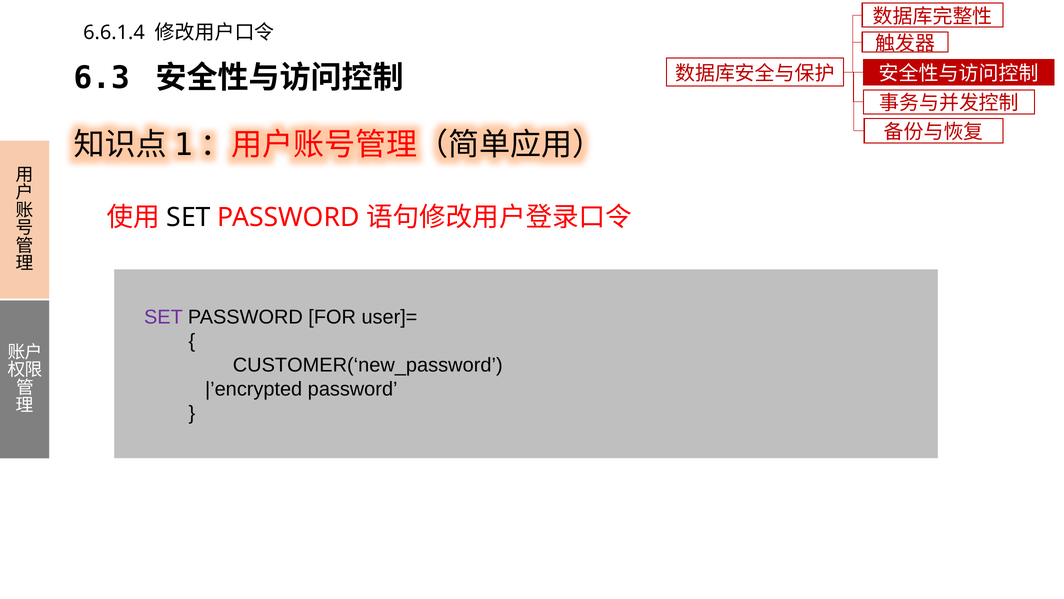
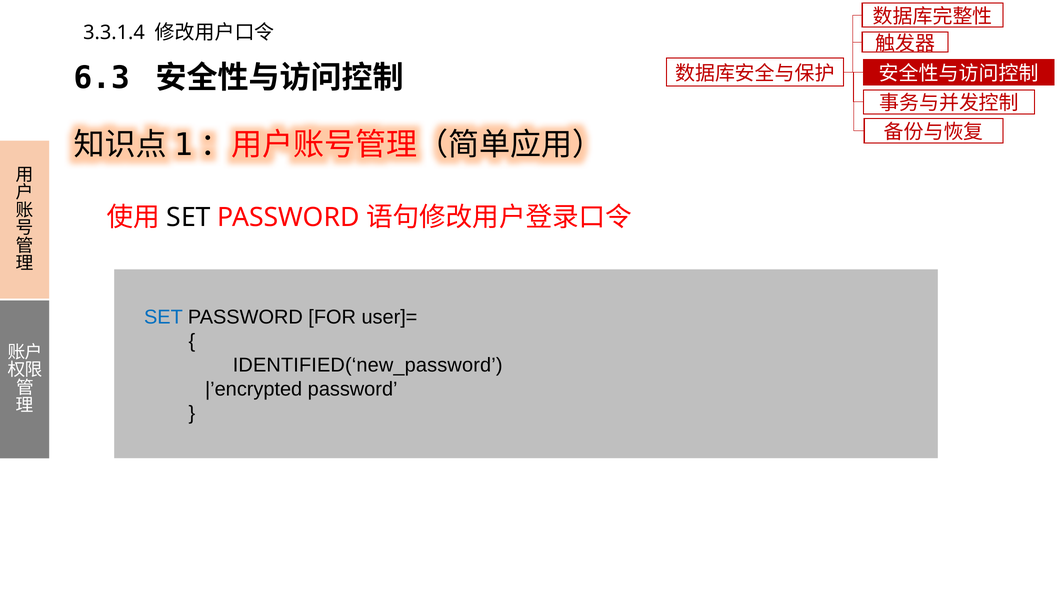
6.6.1.4: 6.6.1.4 -> 3.3.1.4
SET at (163, 317) colour: purple -> blue
CUSTOMER(‘new_password: CUSTOMER(‘new_password -> IDENTIFIED(‘new_password
